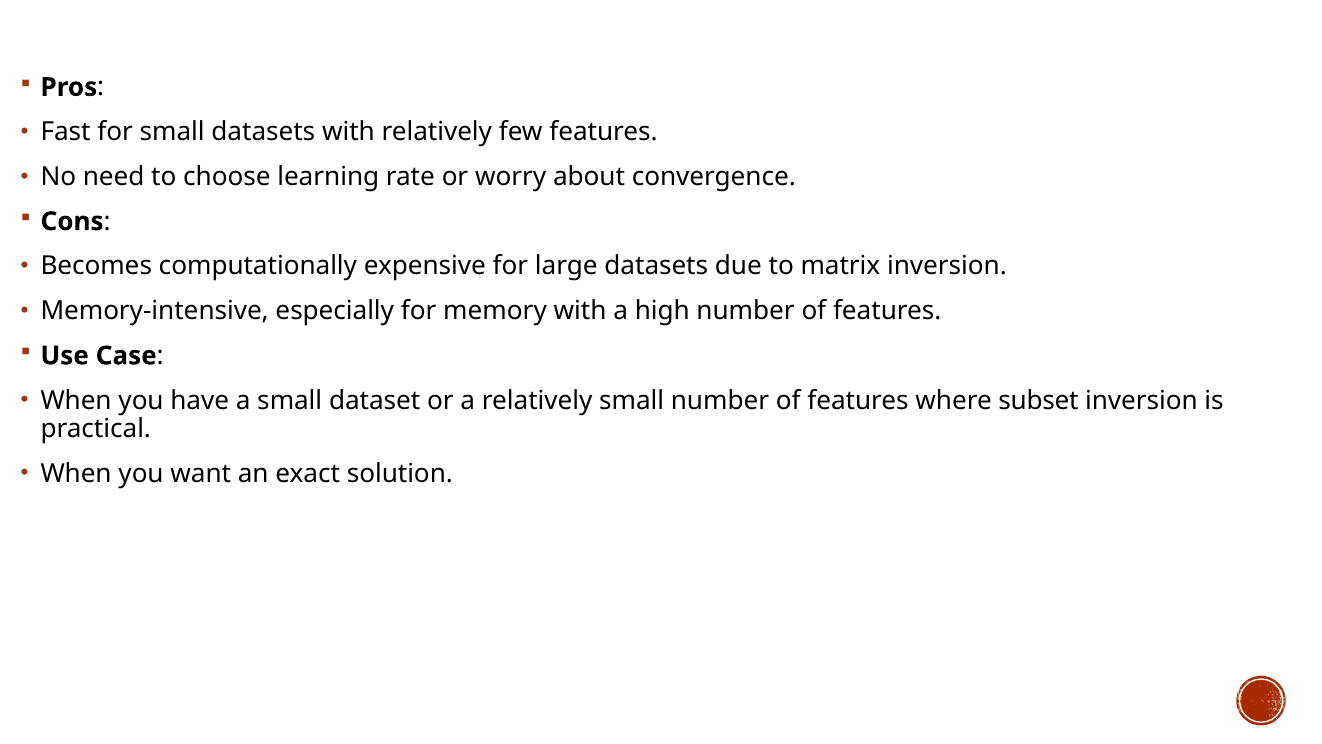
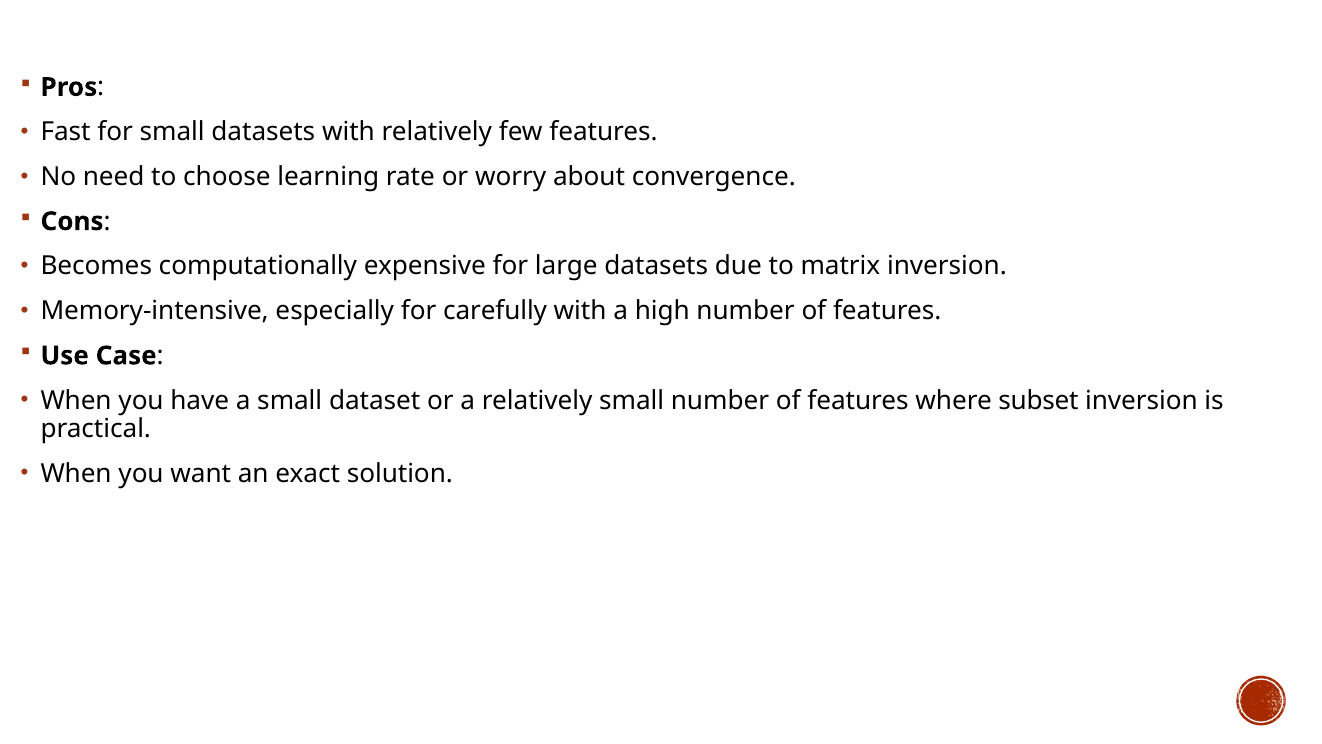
memory: memory -> carefully
